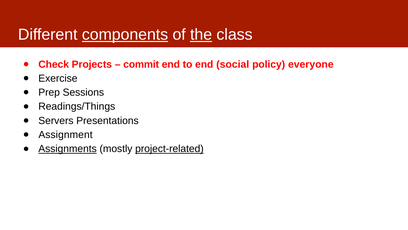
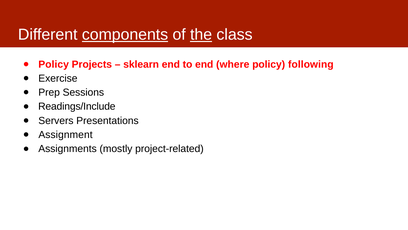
Check at (54, 64): Check -> Policy
commit: commit -> sklearn
social: social -> where
everyone: everyone -> following
Readings/Things: Readings/Things -> Readings/Include
Assignments underline: present -> none
project-related underline: present -> none
